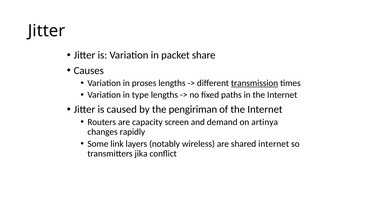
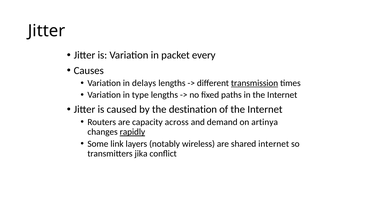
share: share -> every
proses: proses -> delays
pengiriman: pengiriman -> destination
screen: screen -> across
rapidly underline: none -> present
